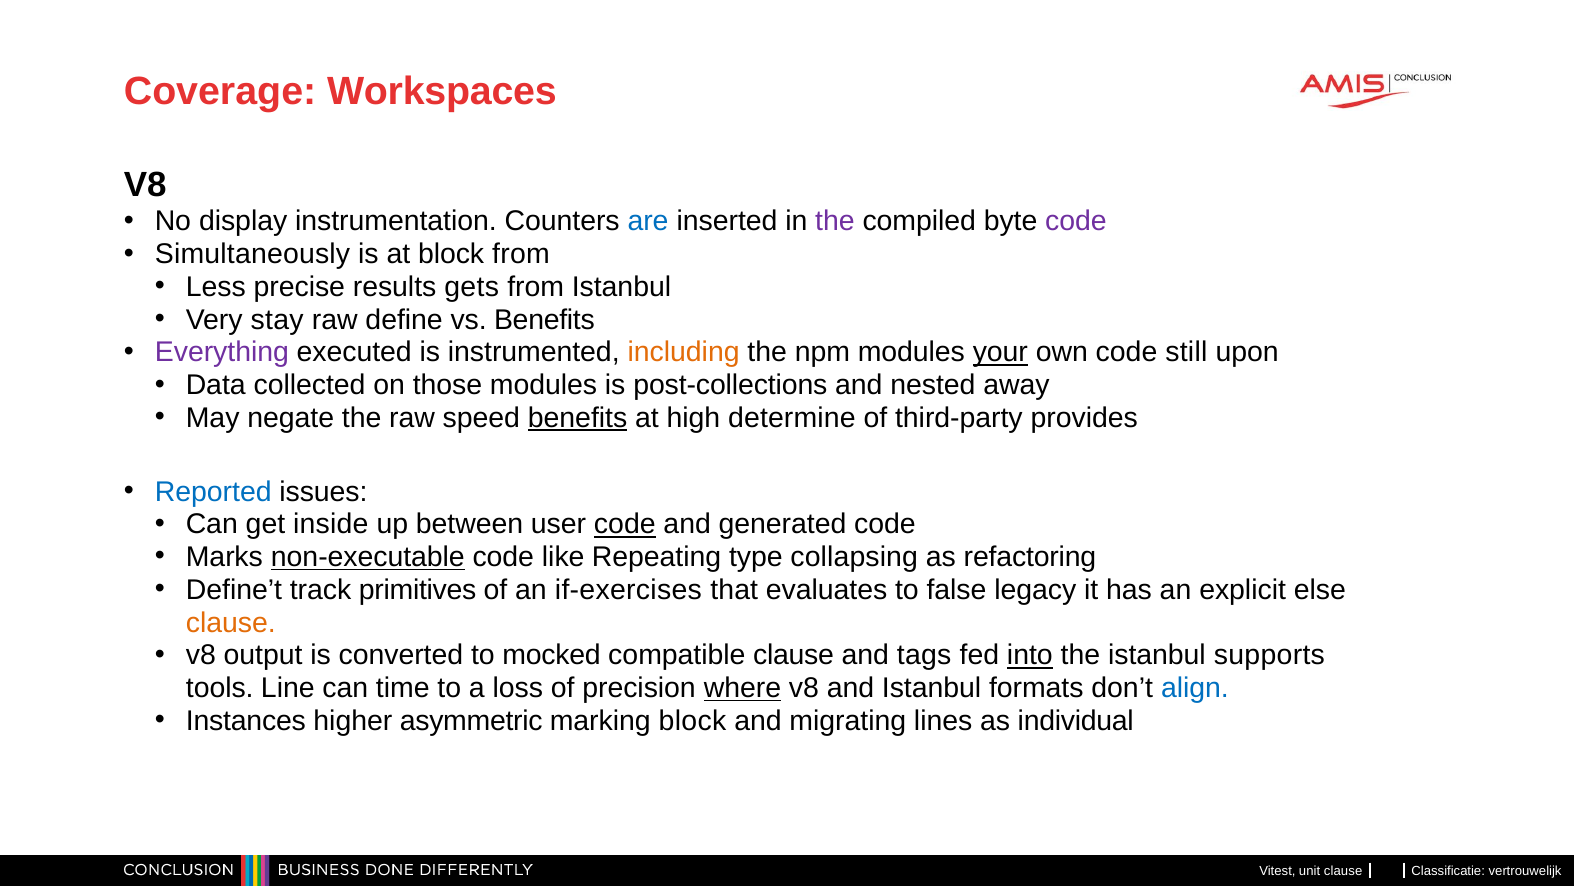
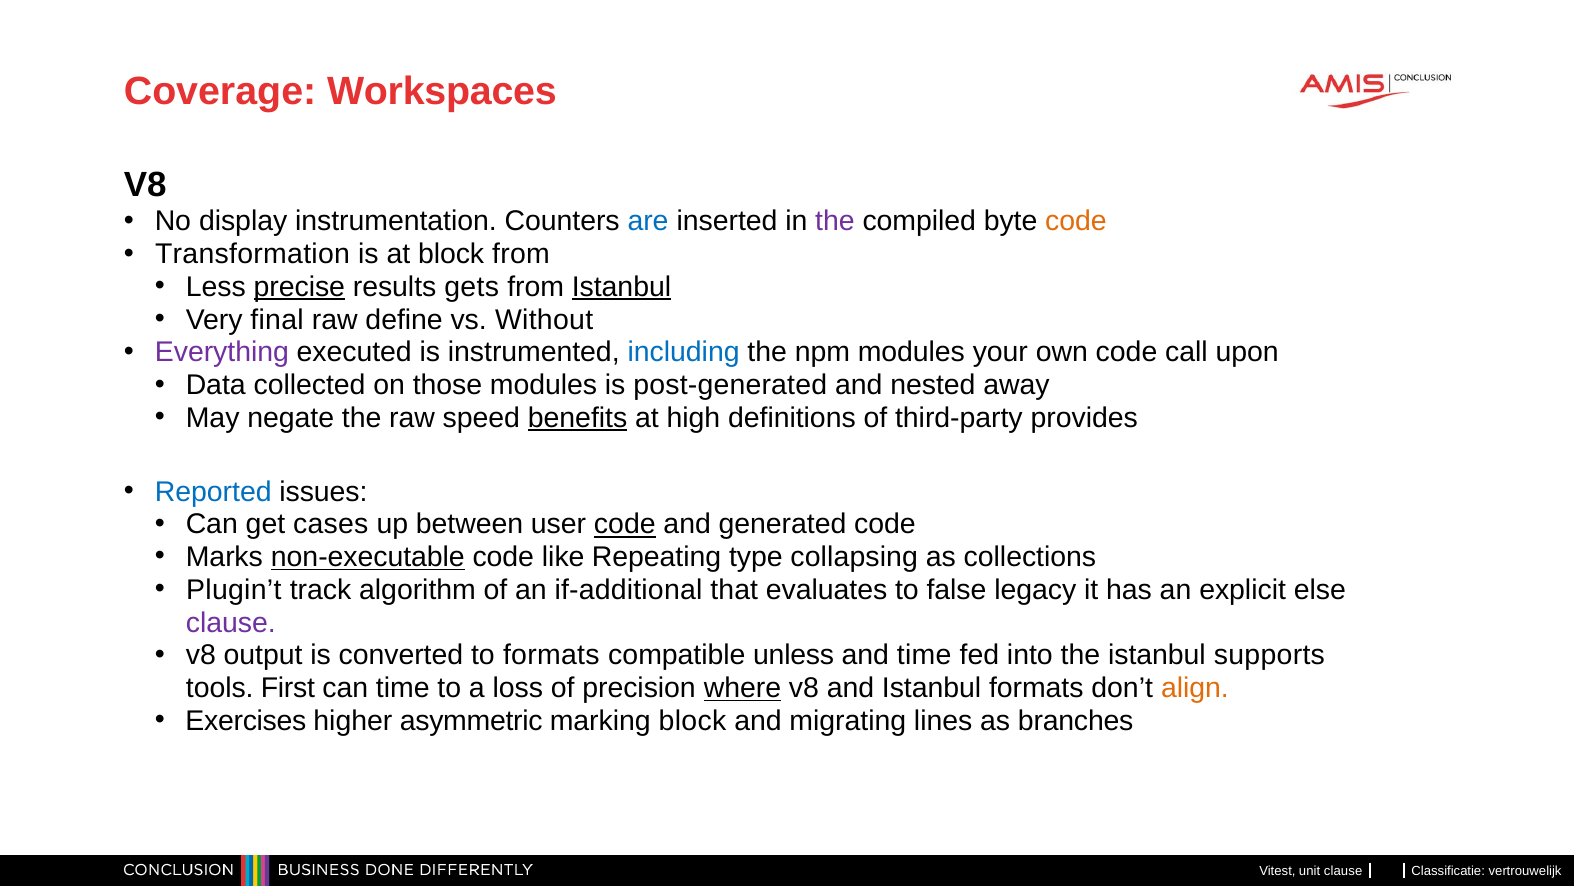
code at (1076, 221) colour: purple -> orange
Simultaneously: Simultaneously -> Transformation
precise underline: none -> present
Istanbul at (621, 287) underline: none -> present
stay: stay -> final
vs Benefits: Benefits -> Without
including colour: orange -> blue
your underline: present -> none
still: still -> call
post-collections: post-collections -> post-generated
determine: determine -> definitions
inside: inside -> cases
refactoring: refactoring -> collections
Define’t: Define’t -> Plugin’t
primitives: primitives -> algorithm
if-exercises: if-exercises -> if-additional
clause at (231, 622) colour: orange -> purple
to mocked: mocked -> formats
compatible clause: clause -> unless
and tags: tags -> time
into underline: present -> none
Line: Line -> First
align colour: blue -> orange
Instances: Instances -> Exercises
individual: individual -> branches
